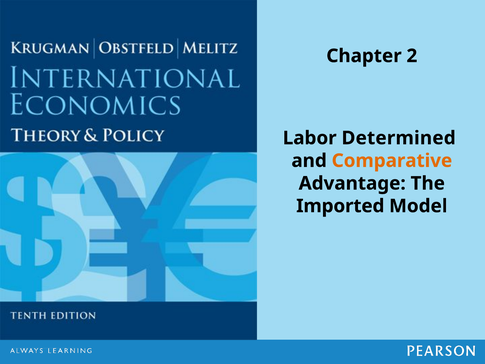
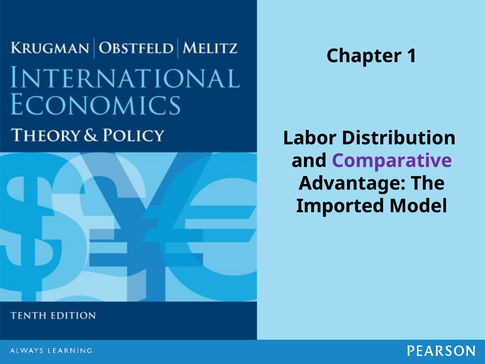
2: 2 -> 1
Determined: Determined -> Distribution
Comparative colour: orange -> purple
